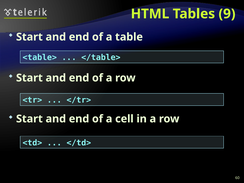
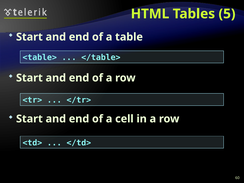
9: 9 -> 5
